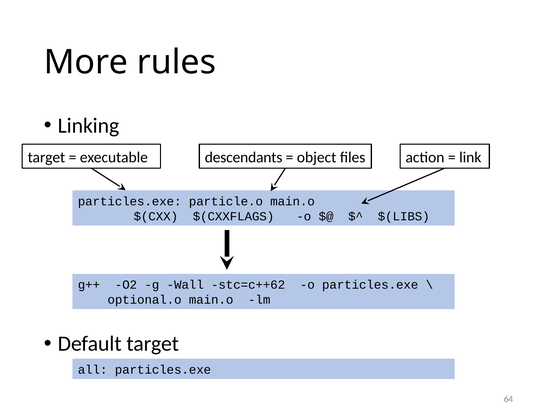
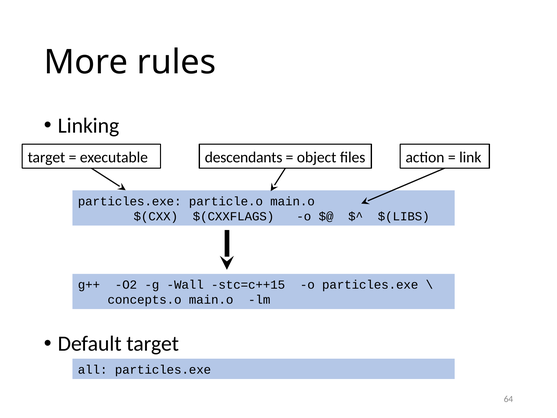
stc=c++62: stc=c++62 -> stc=c++15
optional.o: optional.o -> concepts.o
